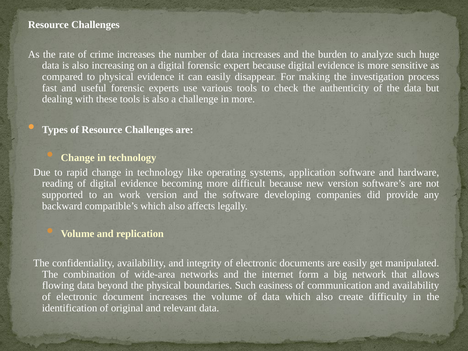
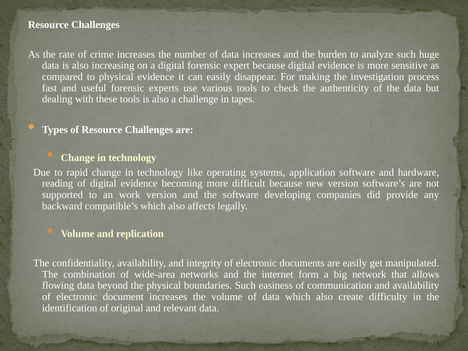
in more: more -> tapes
